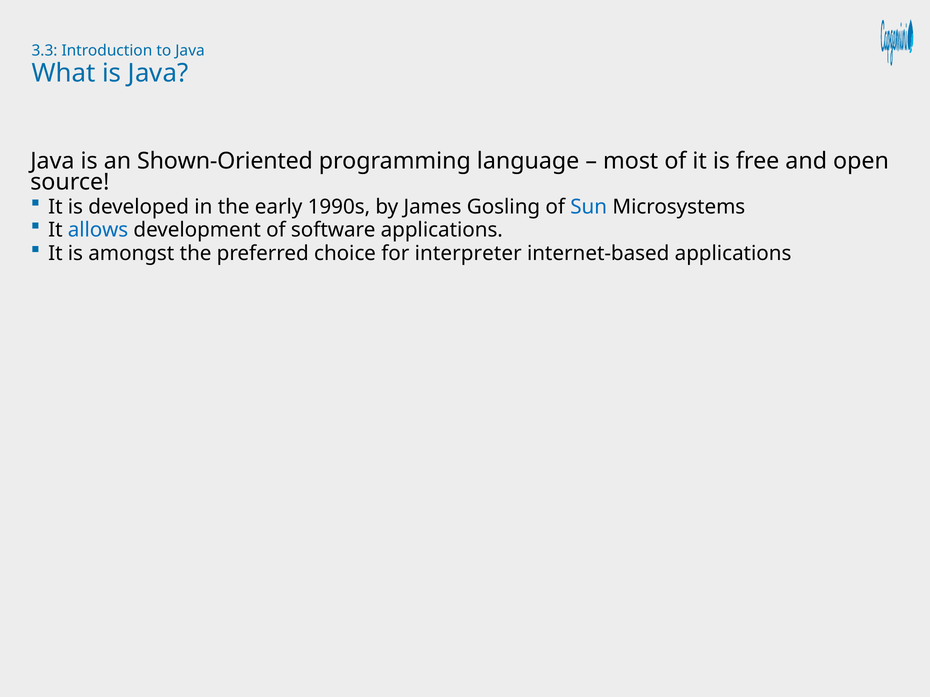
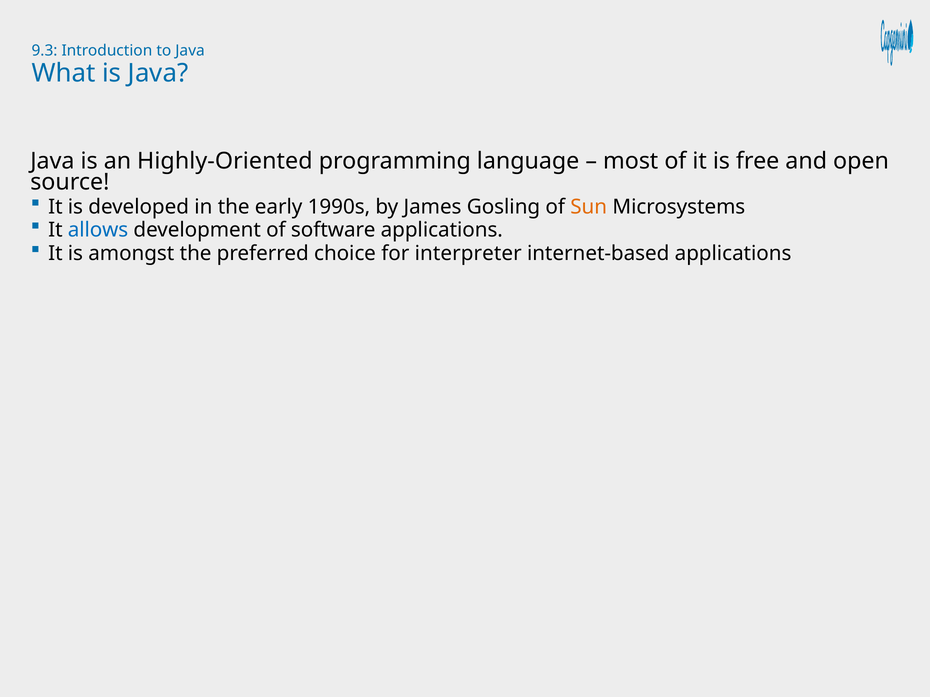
3.3: 3.3 -> 9.3
Shown-Oriented: Shown-Oriented -> Highly-Oriented
Sun colour: blue -> orange
